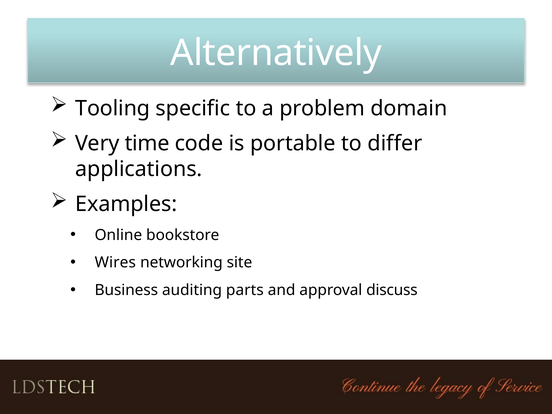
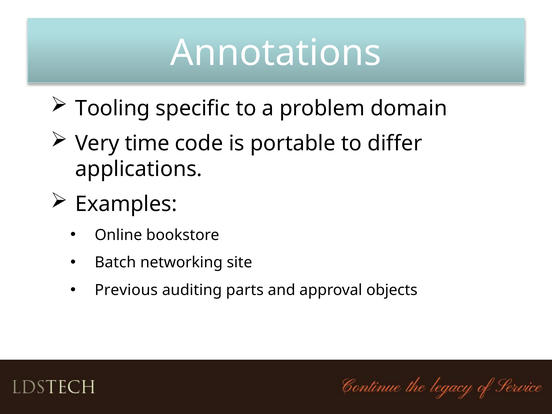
Alternatively: Alternatively -> Annotations
Wires: Wires -> Batch
Business: Business -> Previous
discuss: discuss -> objects
